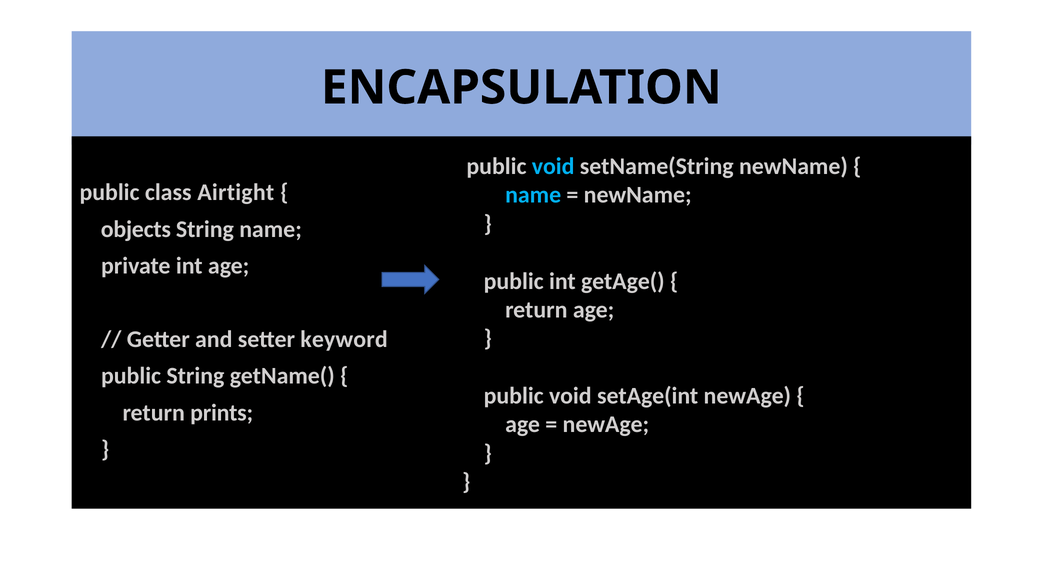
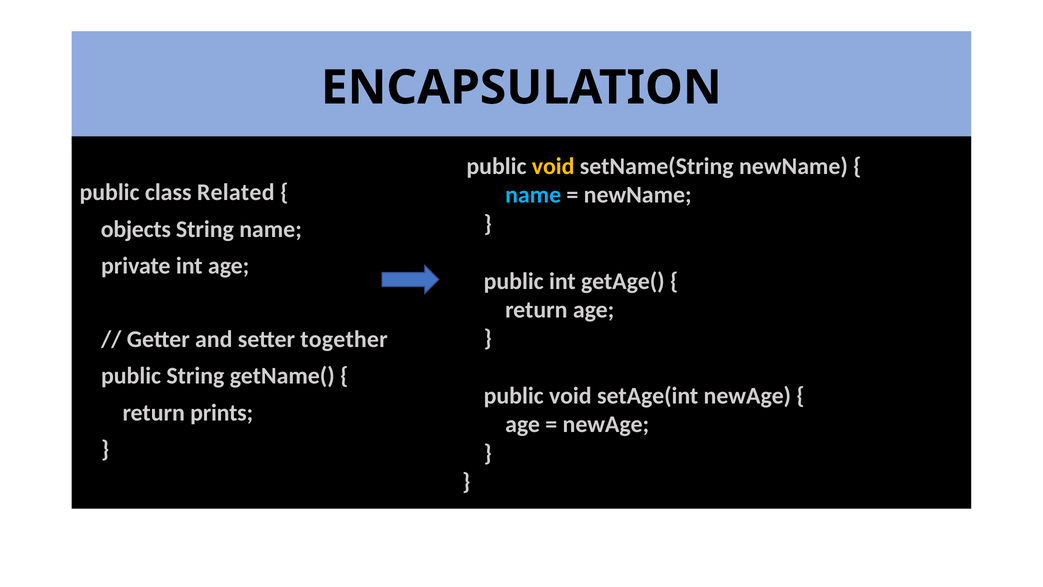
void at (553, 166) colour: light blue -> yellow
Airtight: Airtight -> Related
keyword: keyword -> together
